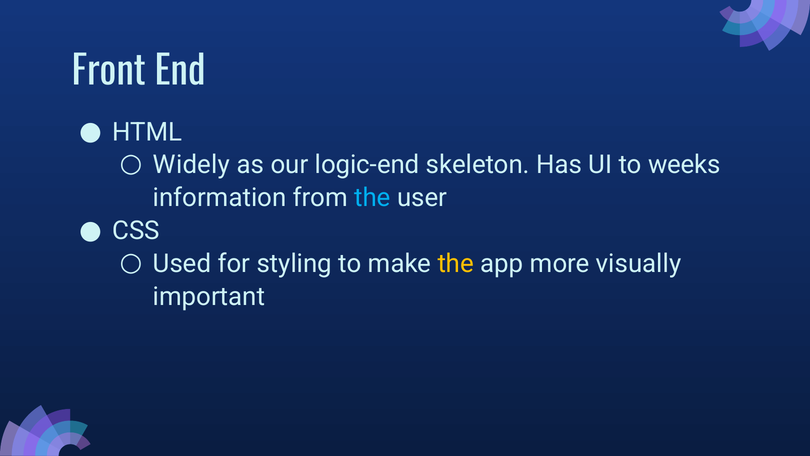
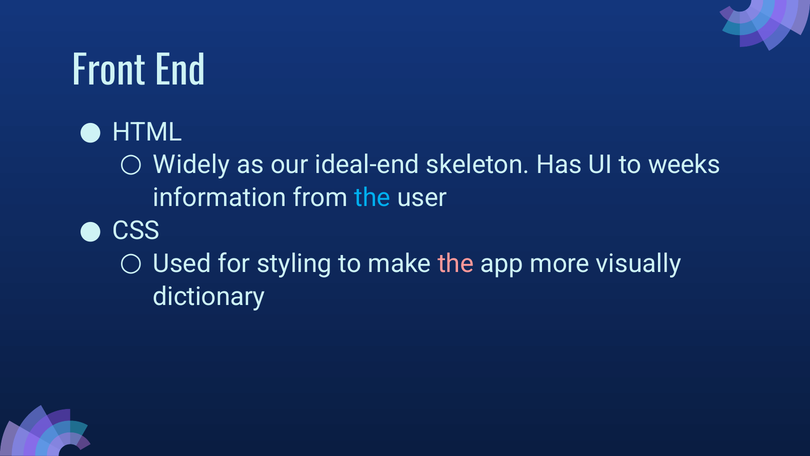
logic-end: logic-end -> ideal-end
the at (456, 263) colour: yellow -> pink
important: important -> dictionary
